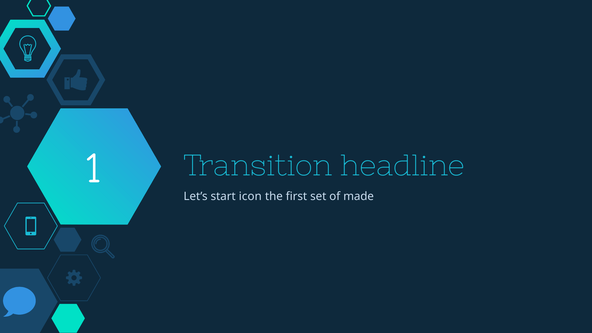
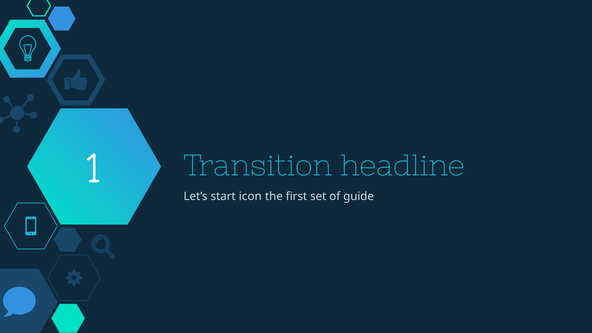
made: made -> guide
